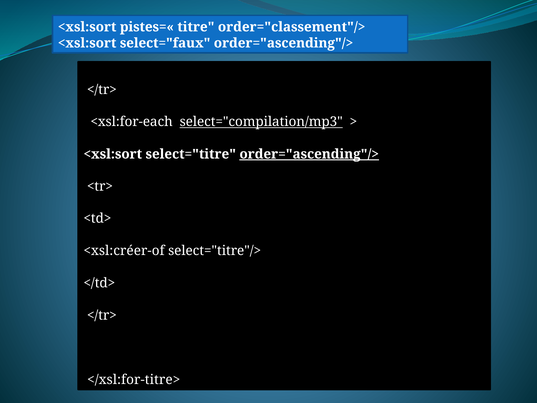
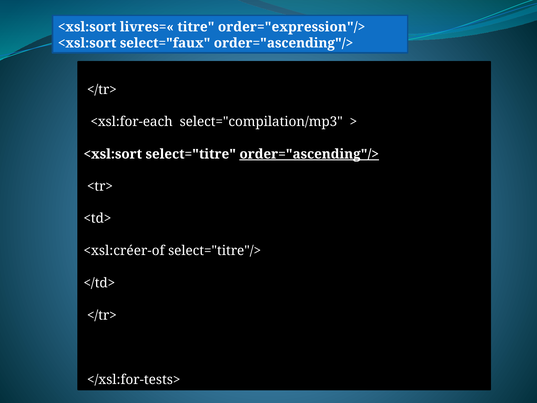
pistes=«: pistes=« -> livres=«
order="classement"/>: order="classement"/> -> order="expression"/>
select="compilation/mp3 underline: present -> none
</xsl:for-titre>: </xsl:for-titre> -> </xsl:for-tests>
